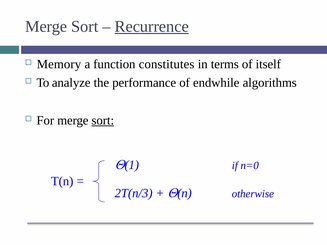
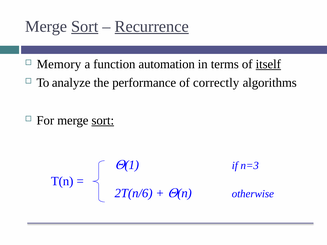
Sort at (85, 26) underline: none -> present
constitutes: constitutes -> automation
itself underline: none -> present
endwhile: endwhile -> correctly
n=0: n=0 -> n=3
2T(n/3: 2T(n/3 -> 2T(n/6
